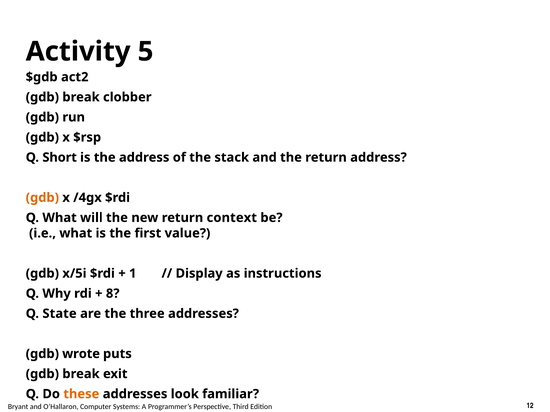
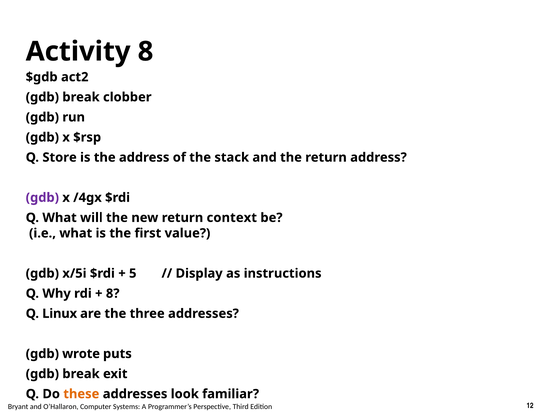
Activity 5: 5 -> 8
Short: Short -> Store
gdb at (42, 198) colour: orange -> purple
1: 1 -> 5
State: State -> Linux
